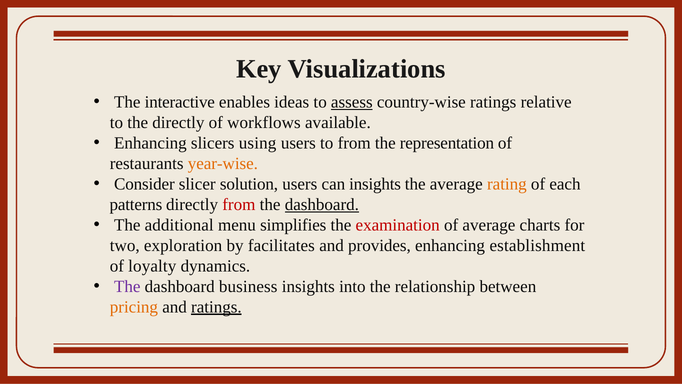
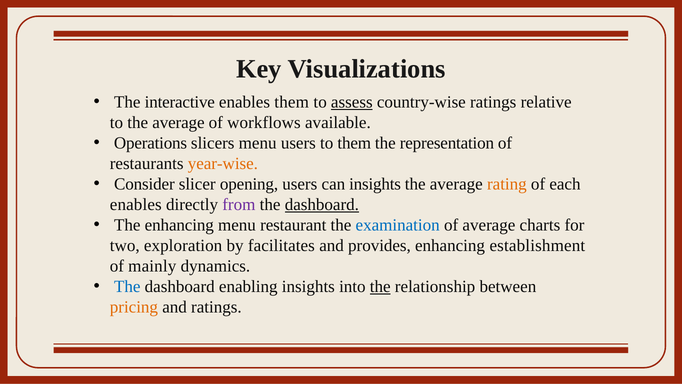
enables ideas: ideas -> them
to the directly: directly -> average
Enhancing at (150, 143): Enhancing -> Operations
slicers using: using -> menu
to from: from -> them
solution: solution -> opening
patterns at (136, 204): patterns -> enables
from at (239, 204) colour: red -> purple
The additional: additional -> enhancing
simplifies: simplifies -> restaurant
examination colour: red -> blue
loyalty: loyalty -> mainly
The at (127, 286) colour: purple -> blue
business: business -> enabling
the at (380, 286) underline: none -> present
ratings at (216, 307) underline: present -> none
